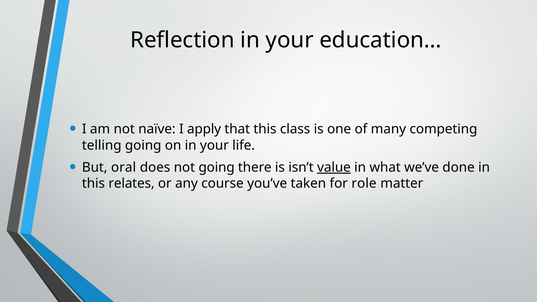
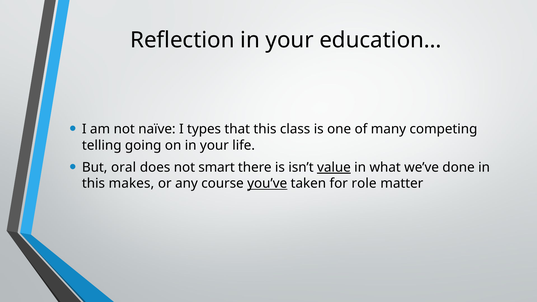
apply: apply -> types
not going: going -> smart
relates: relates -> makes
you’ve underline: none -> present
